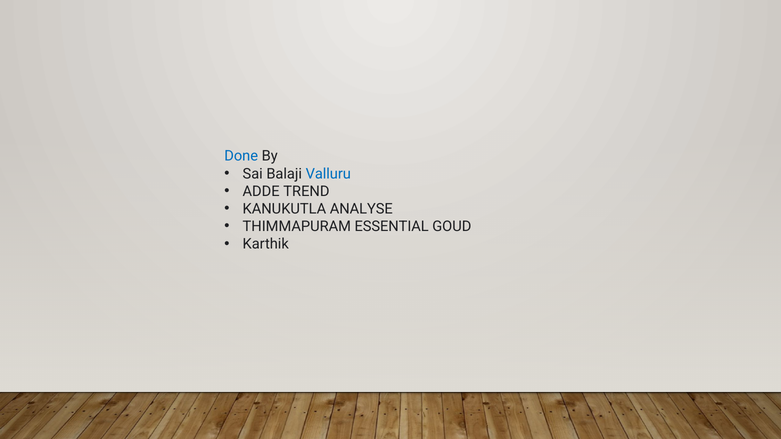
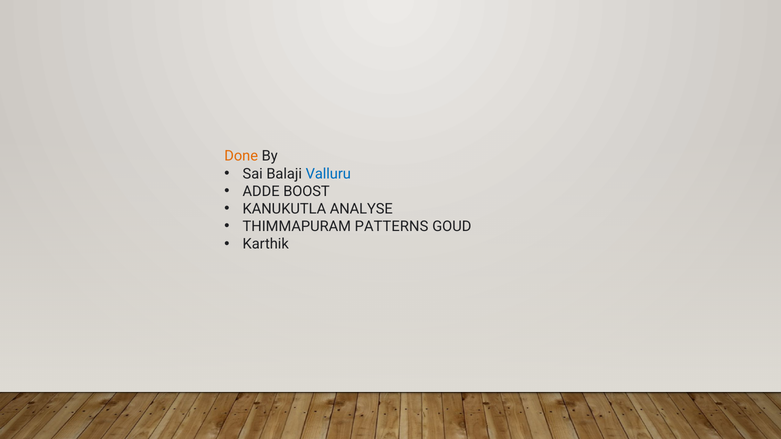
Done colour: blue -> orange
TREND: TREND -> BOOST
ESSENTIAL: ESSENTIAL -> PATTERNS
